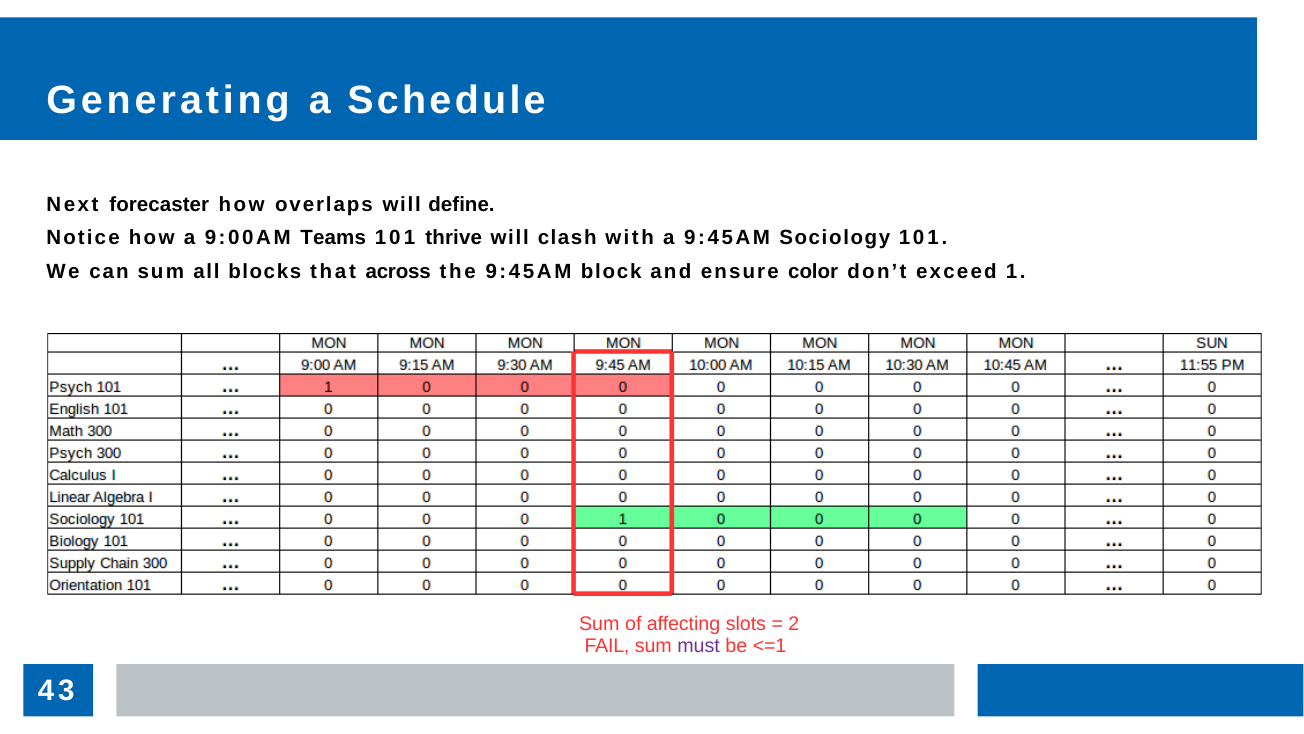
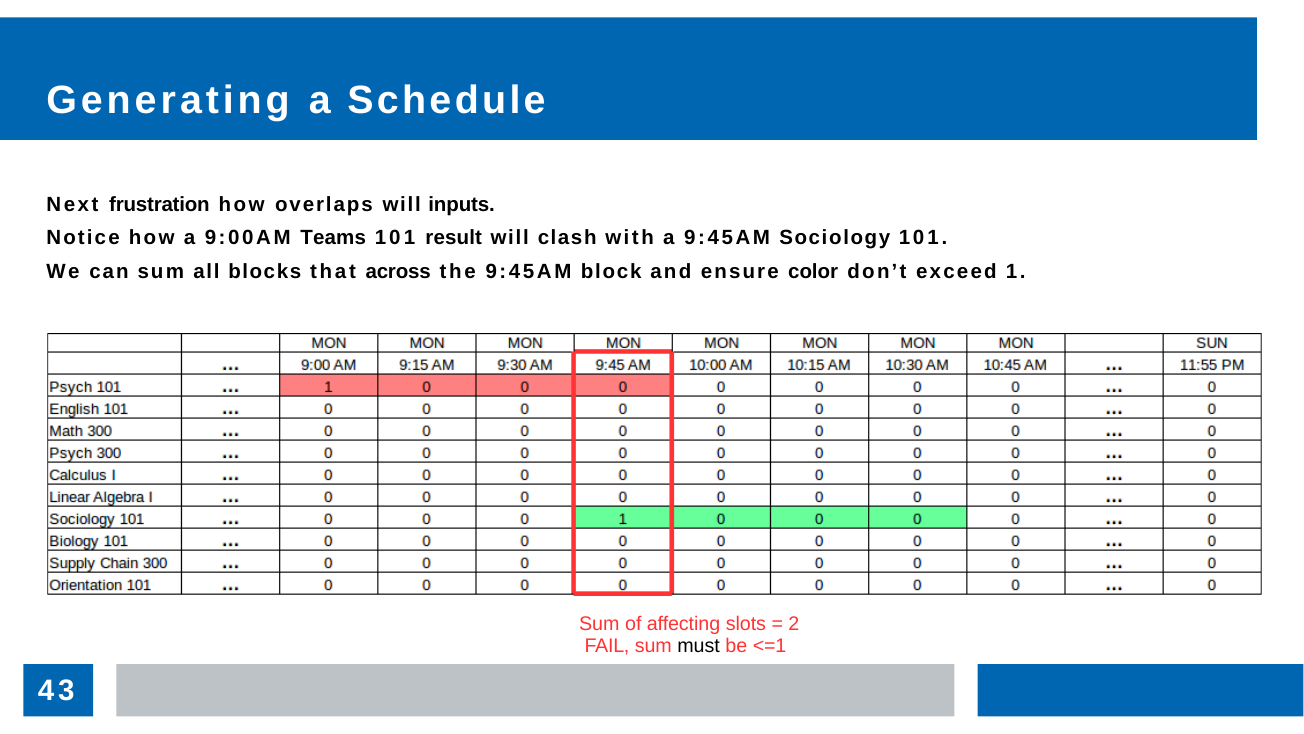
forecaster: forecaster -> frustration
define: define -> inputs
thrive: thrive -> result
must colour: purple -> black
